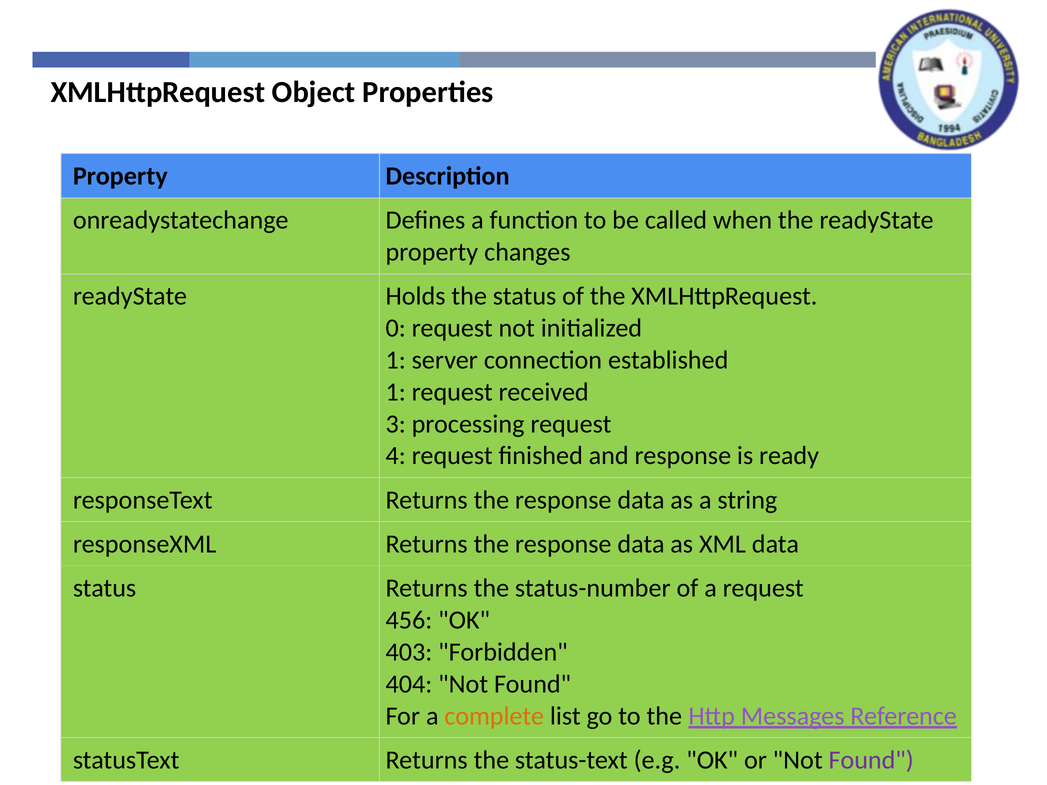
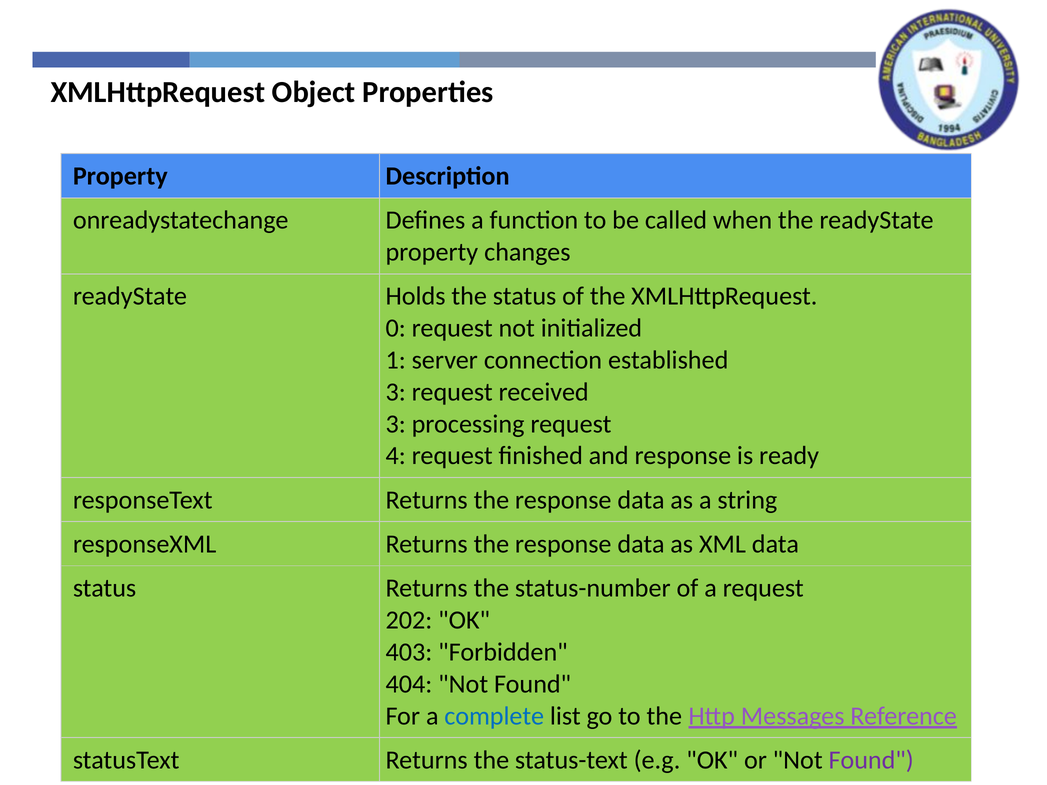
1 at (396, 392): 1 -> 3
456: 456 -> 202
complete colour: orange -> blue
